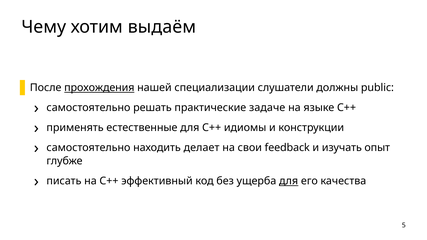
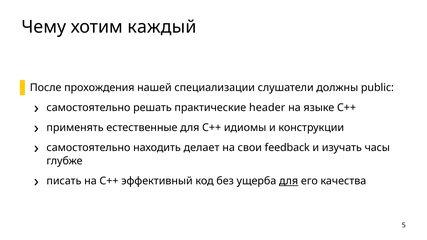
выдаём: выдаём -> каждый
прохождения underline: present -> none
задаче: задаче -> header
опыт: опыт -> часы
